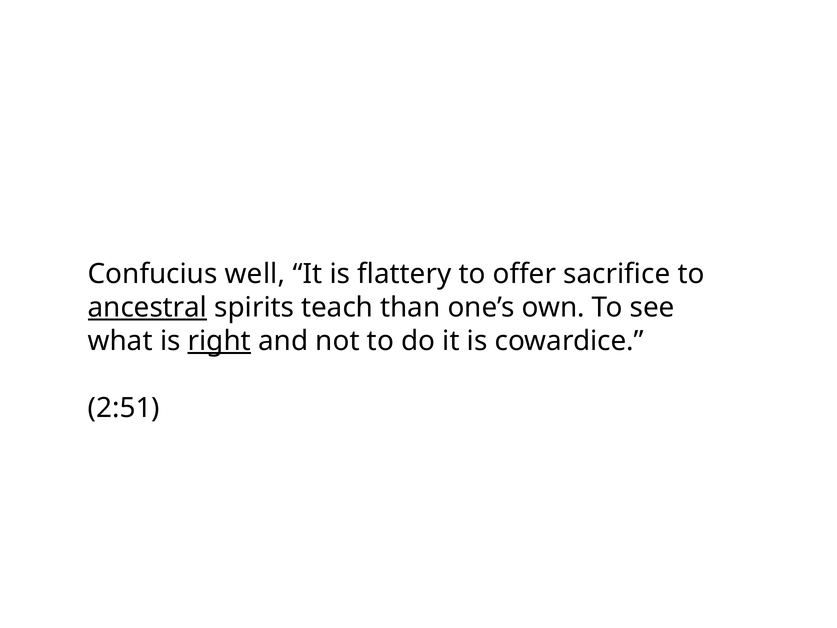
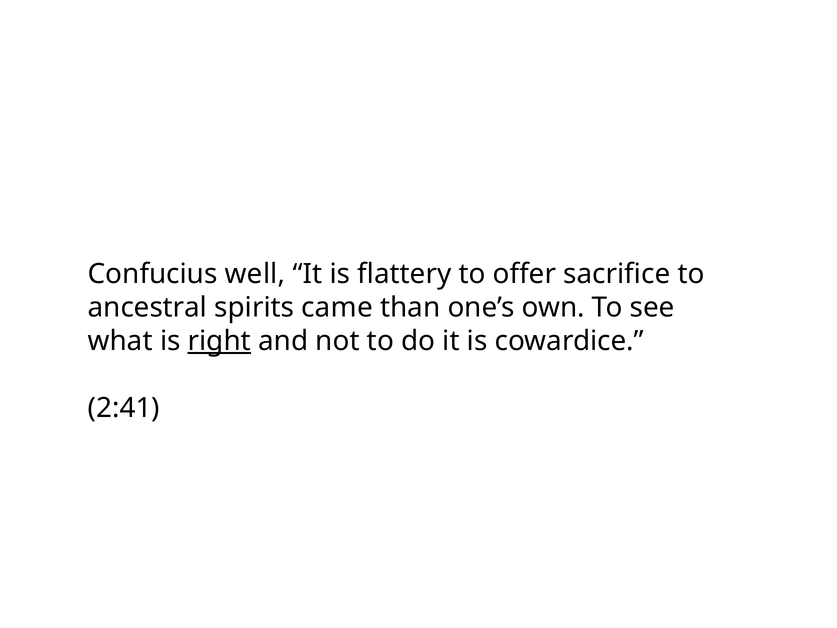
ancestral underline: present -> none
teach: teach -> came
2:51: 2:51 -> 2:41
